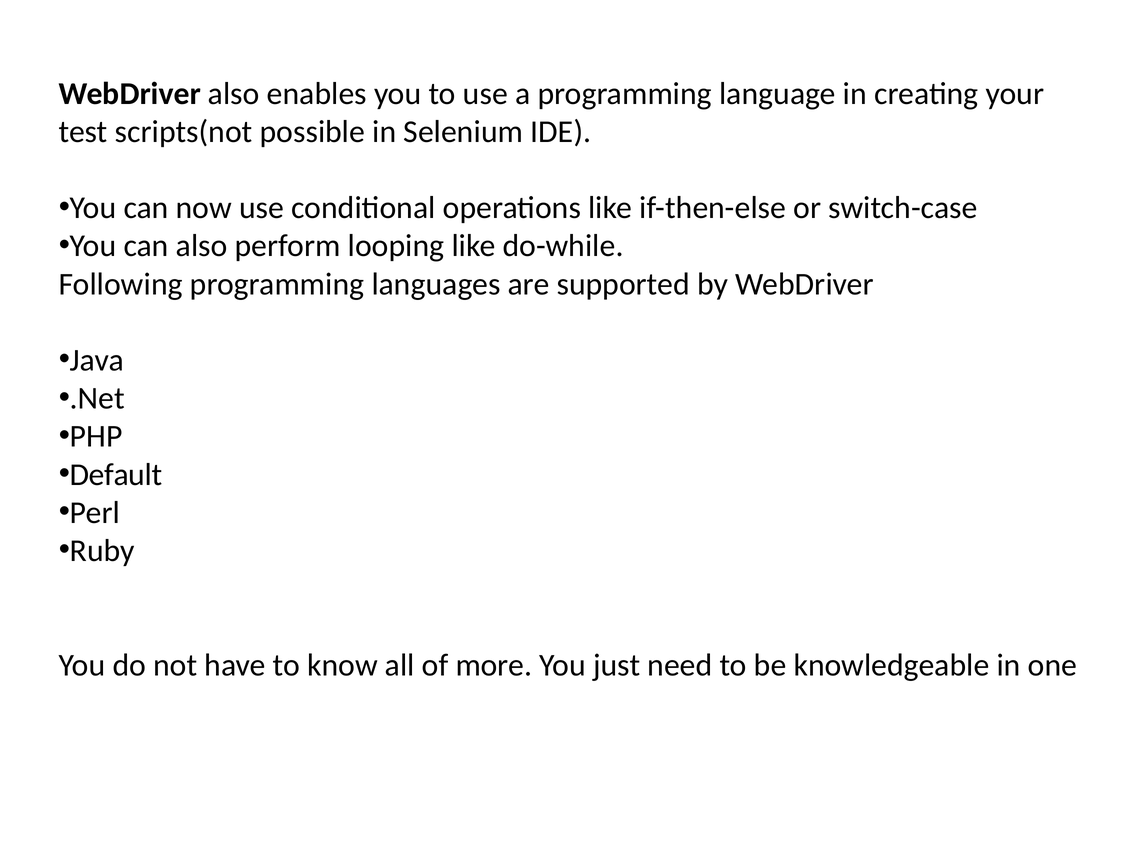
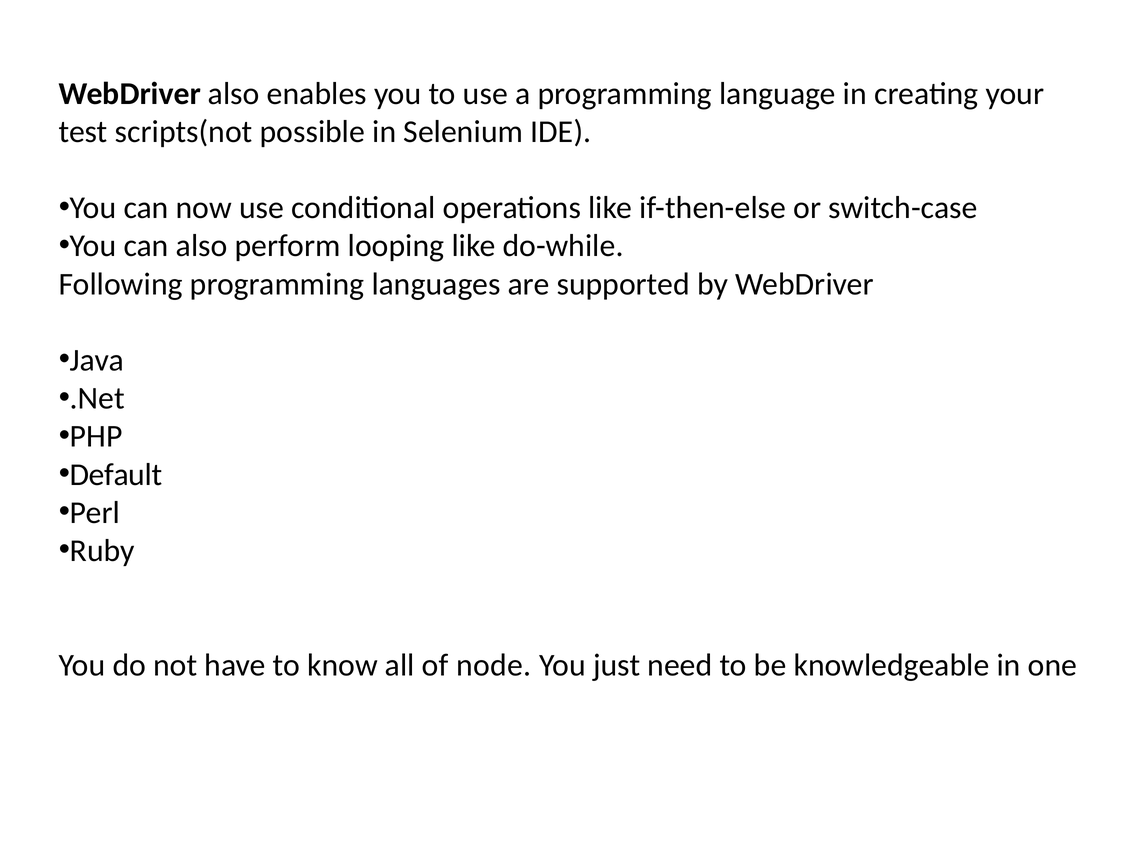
more: more -> node
